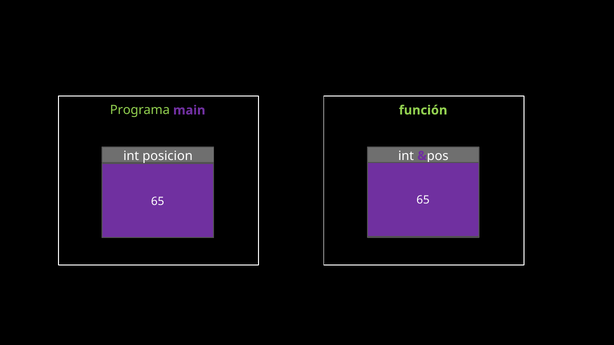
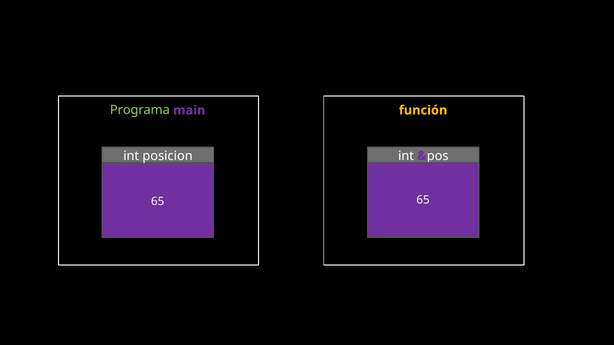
función colour: light green -> yellow
